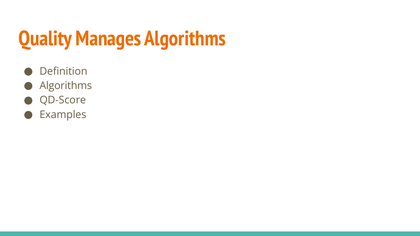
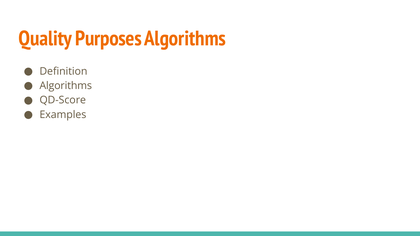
Manages: Manages -> Purposes
